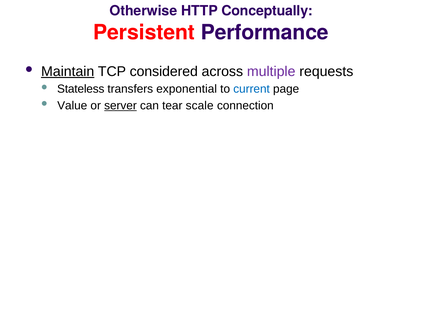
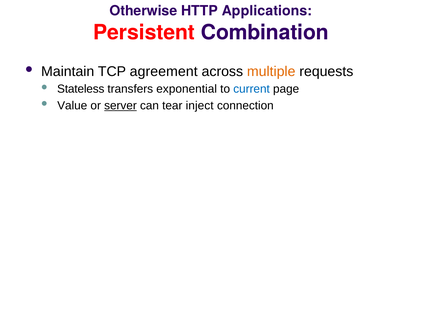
Conceptually: Conceptually -> Applications
Performance: Performance -> Combination
Maintain underline: present -> none
considered: considered -> agreement
multiple colour: purple -> orange
scale: scale -> inject
